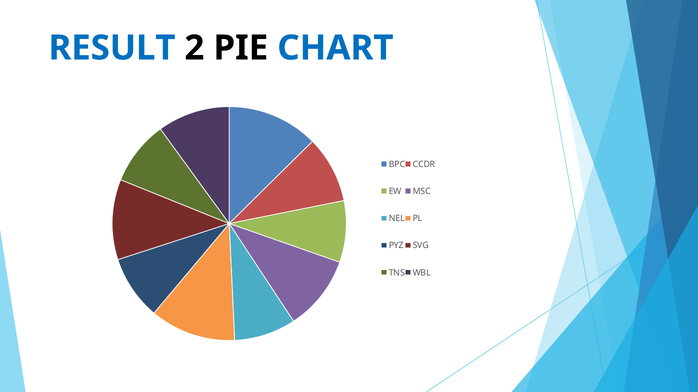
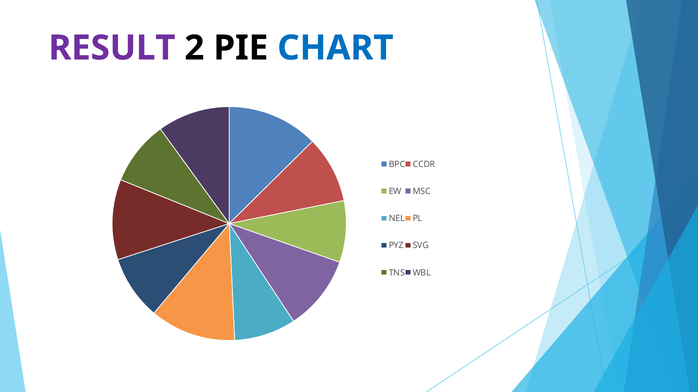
RESULT colour: blue -> purple
